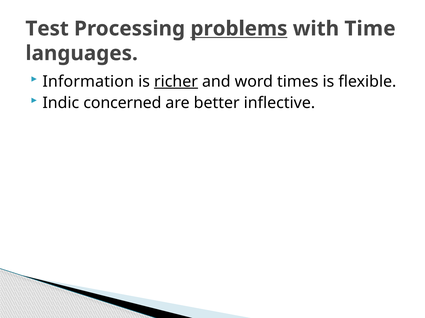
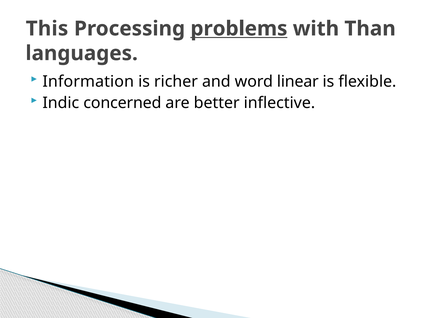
Test: Test -> This
Time: Time -> Than
richer underline: present -> none
times: times -> linear
